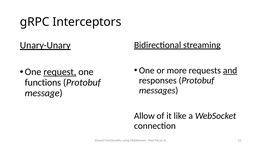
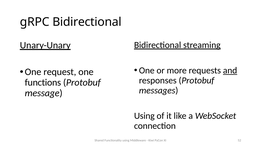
gRPC Interceptors: Interceptors -> Bidirectional
request underline: present -> none
Allow at (144, 116): Allow -> Using
